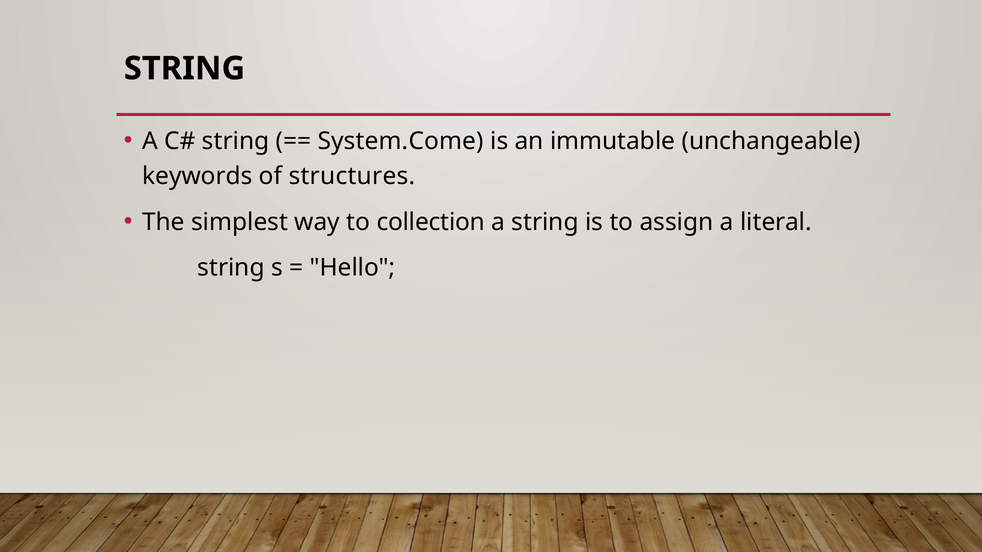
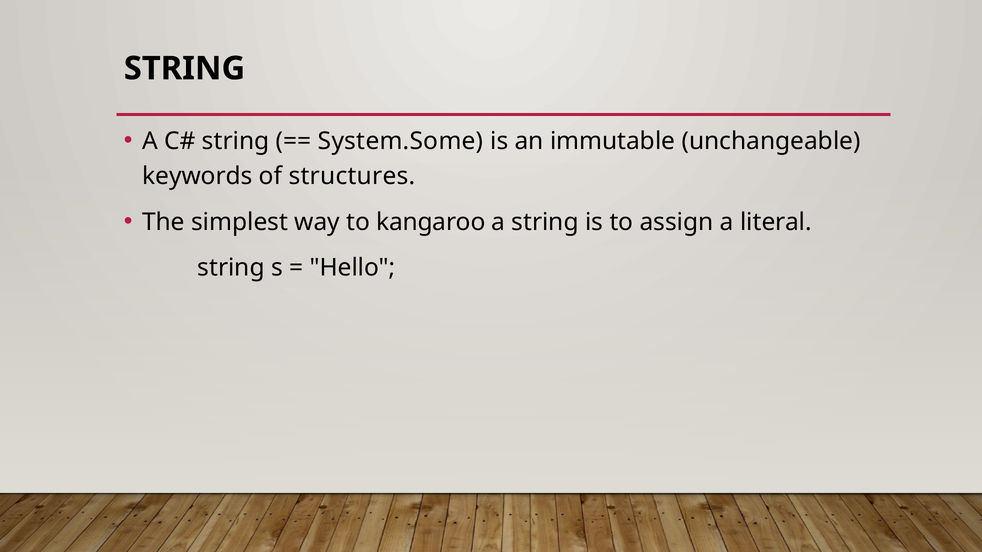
System.Come: System.Come -> System.Some
collection: collection -> kangaroo
